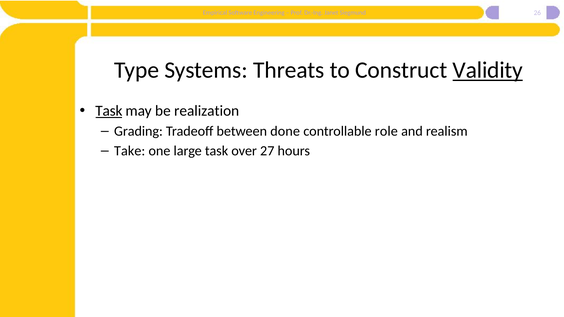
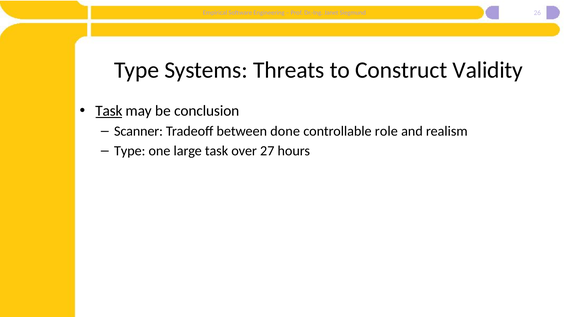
Validity underline: present -> none
realization: realization -> conclusion
Grading: Grading -> Scanner
Take at (130, 151): Take -> Type
